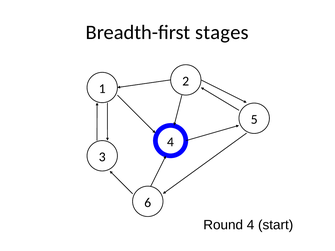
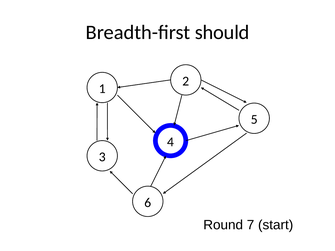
stages: stages -> should
Round 4: 4 -> 7
